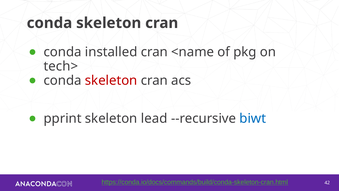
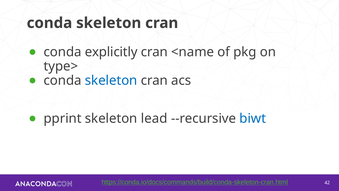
installed: installed -> explicitly
tech>: tech> -> type>
skeleton at (111, 80) colour: red -> blue
